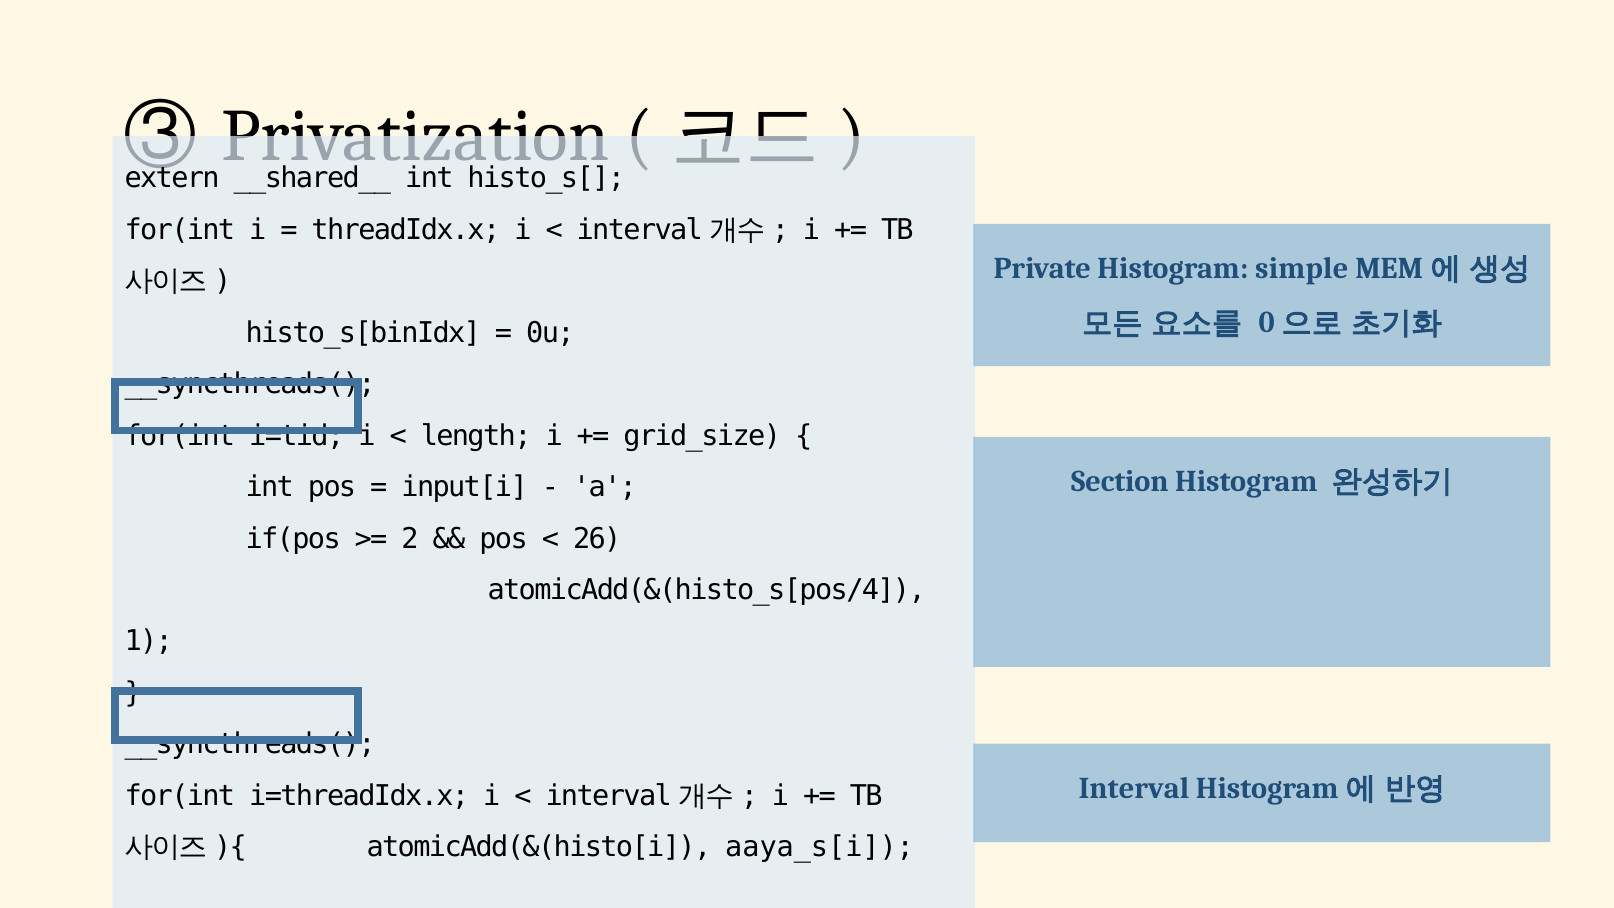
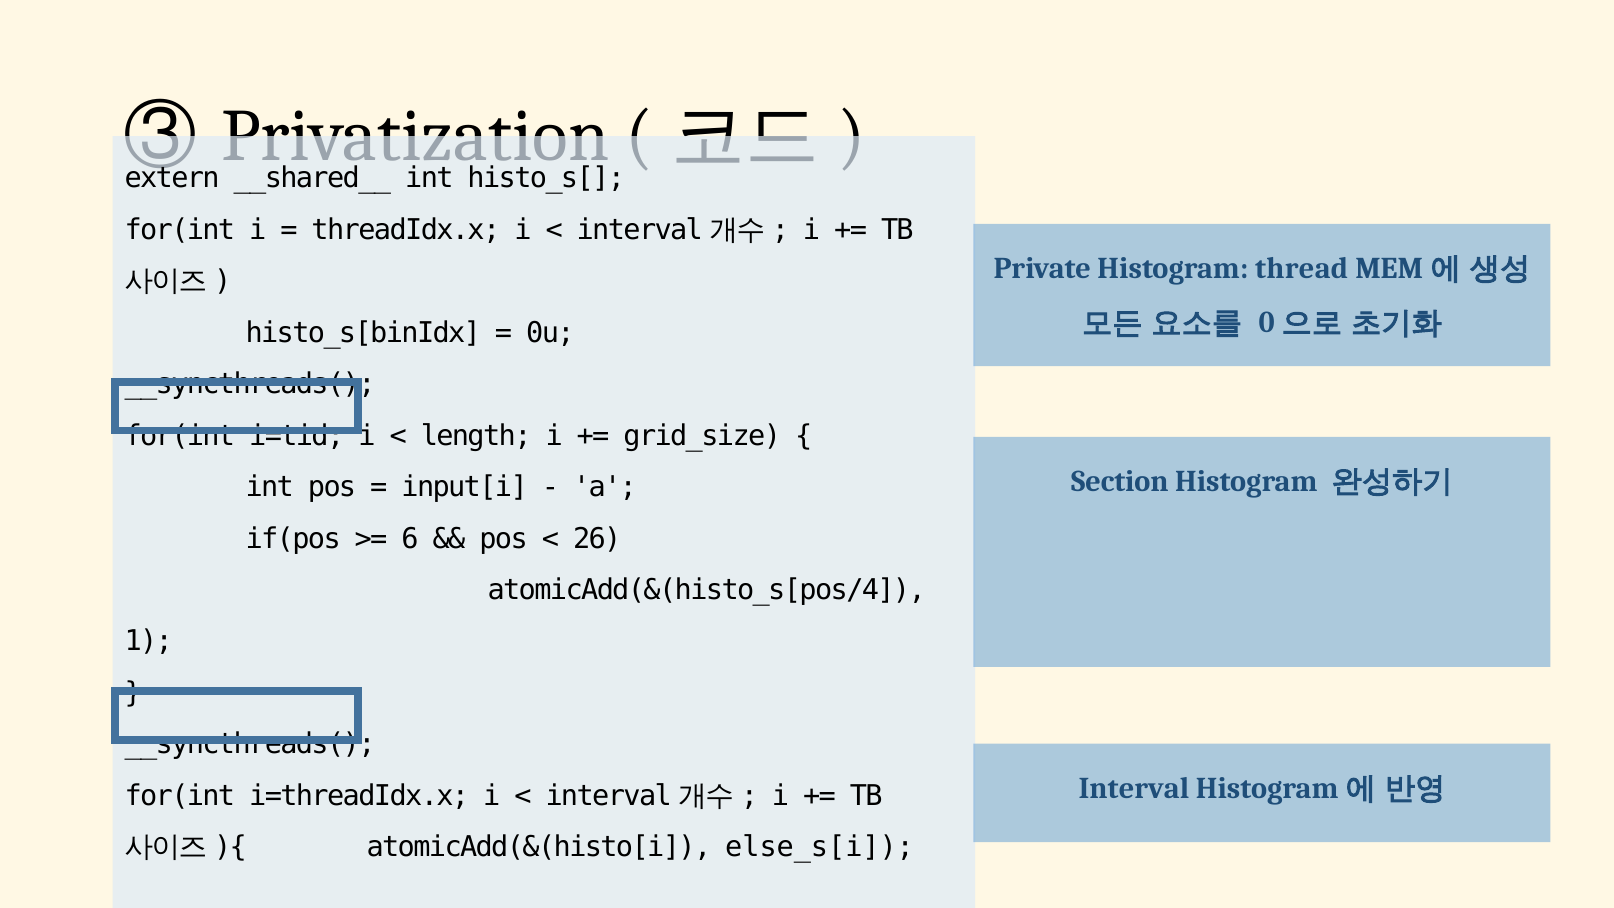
simple: simple -> thread
2: 2 -> 6
aaya_s[i: aaya_s[i -> else_s[i
